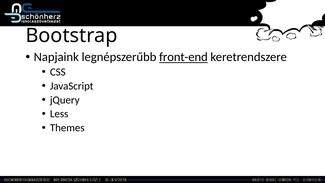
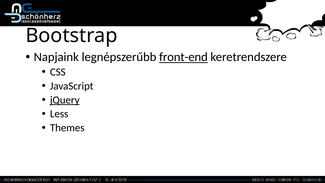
jQuery underline: none -> present
